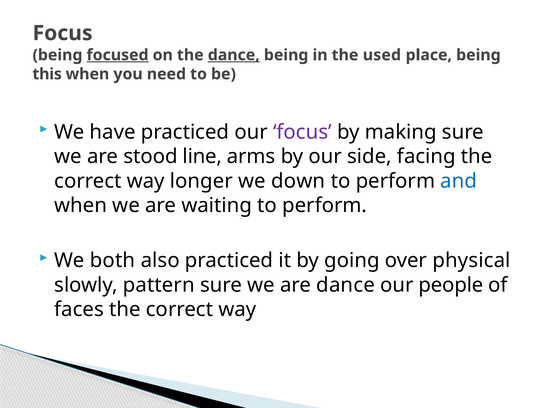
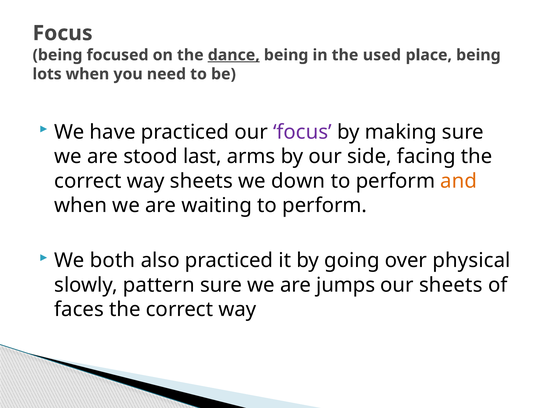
focused underline: present -> none
this: this -> lots
line: line -> last
way longer: longer -> sheets
and colour: blue -> orange
are dance: dance -> jumps
our people: people -> sheets
